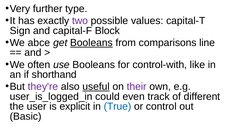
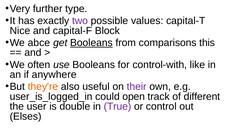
Sign: Sign -> Nice
line: line -> this
shorthand: shorthand -> anywhere
they're colour: purple -> orange
useful underline: present -> none
even: even -> open
explicit: explicit -> double
True colour: blue -> purple
Basic: Basic -> Elses
